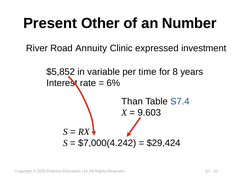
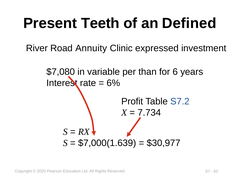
Other: Other -> Teeth
Number: Number -> Defined
$5,852: $5,852 -> $7,080
time: time -> than
8: 8 -> 6
Than: Than -> Profit
S7.4: S7.4 -> S7.2
9.603: 9.603 -> 7.734
$7,000(4.242: $7,000(4.242 -> $7,000(1.639
$29,424: $29,424 -> $30,977
